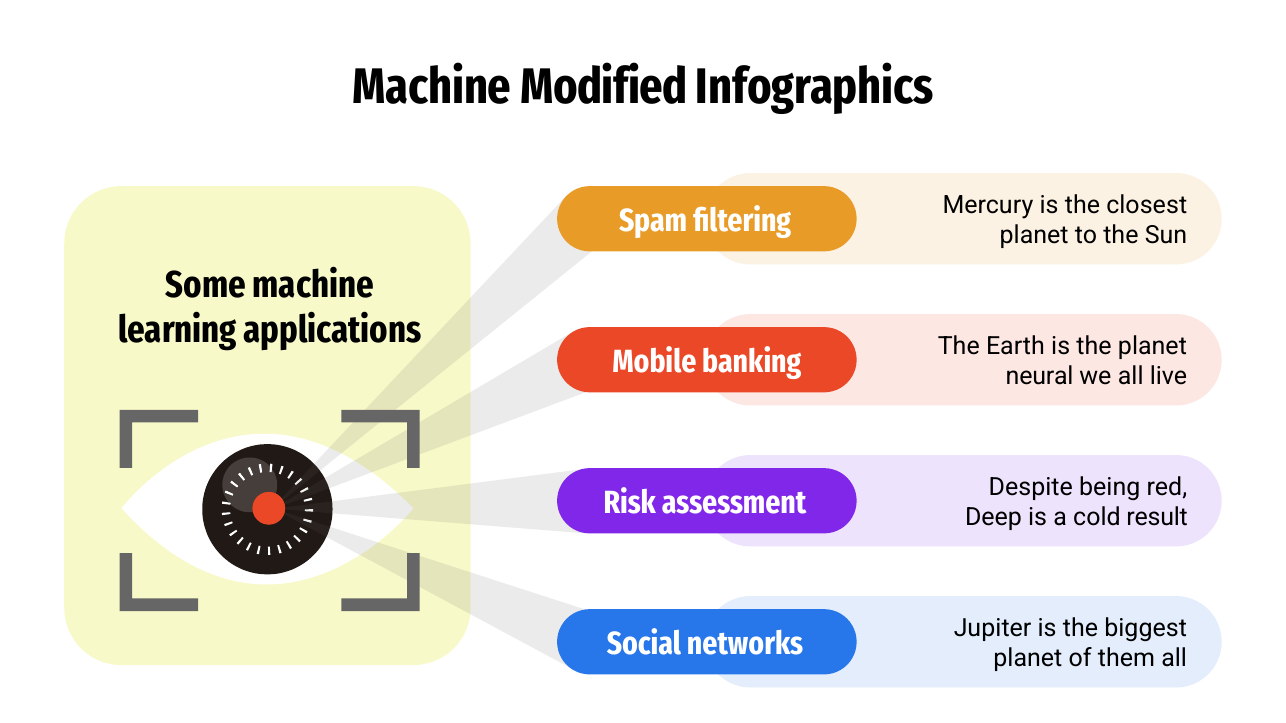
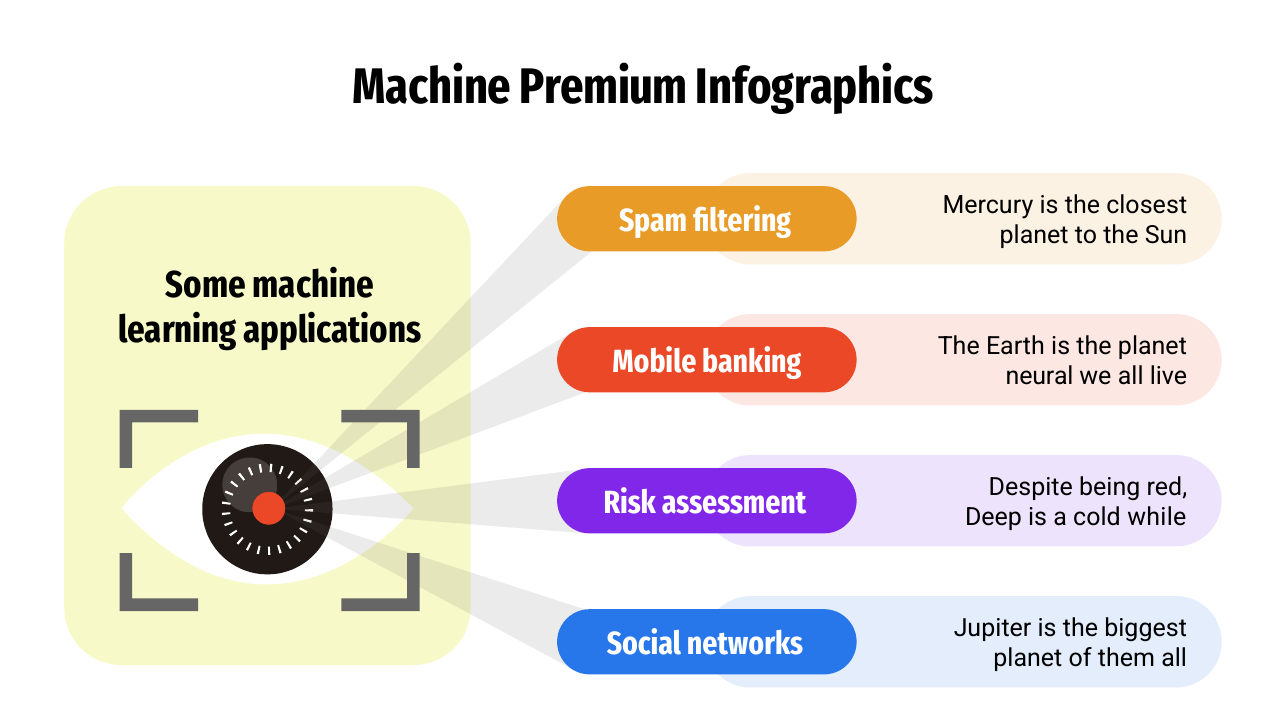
Modified: Modified -> Premium
result: result -> while
